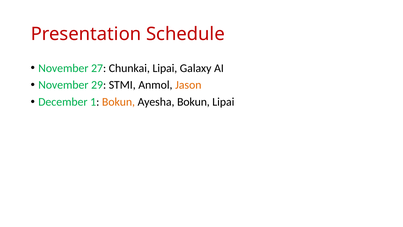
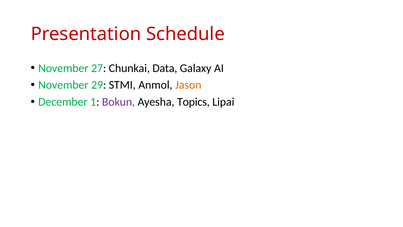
Chunkai Lipai: Lipai -> Data
Bokun at (118, 102) colour: orange -> purple
Ayesha Bokun: Bokun -> Topics
